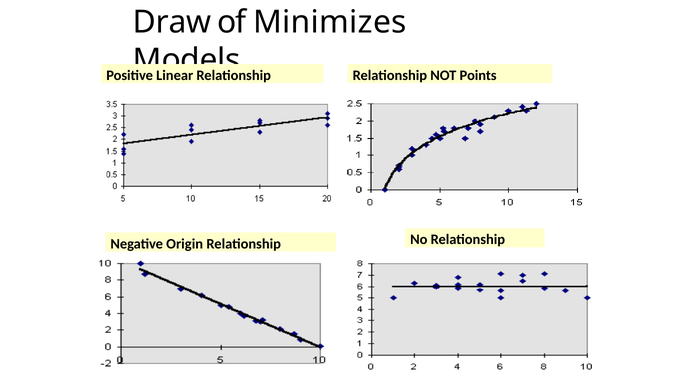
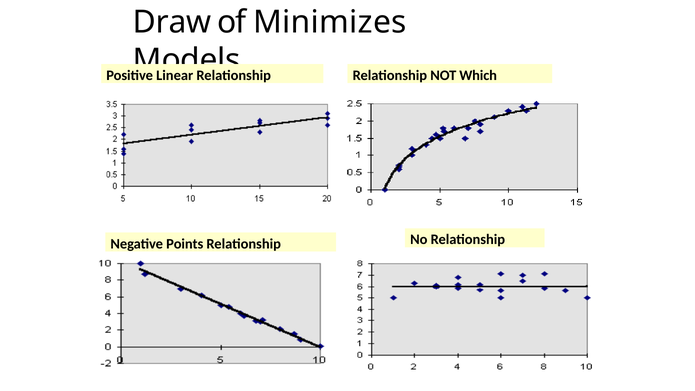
Points: Points -> Which
Origin: Origin -> Points
